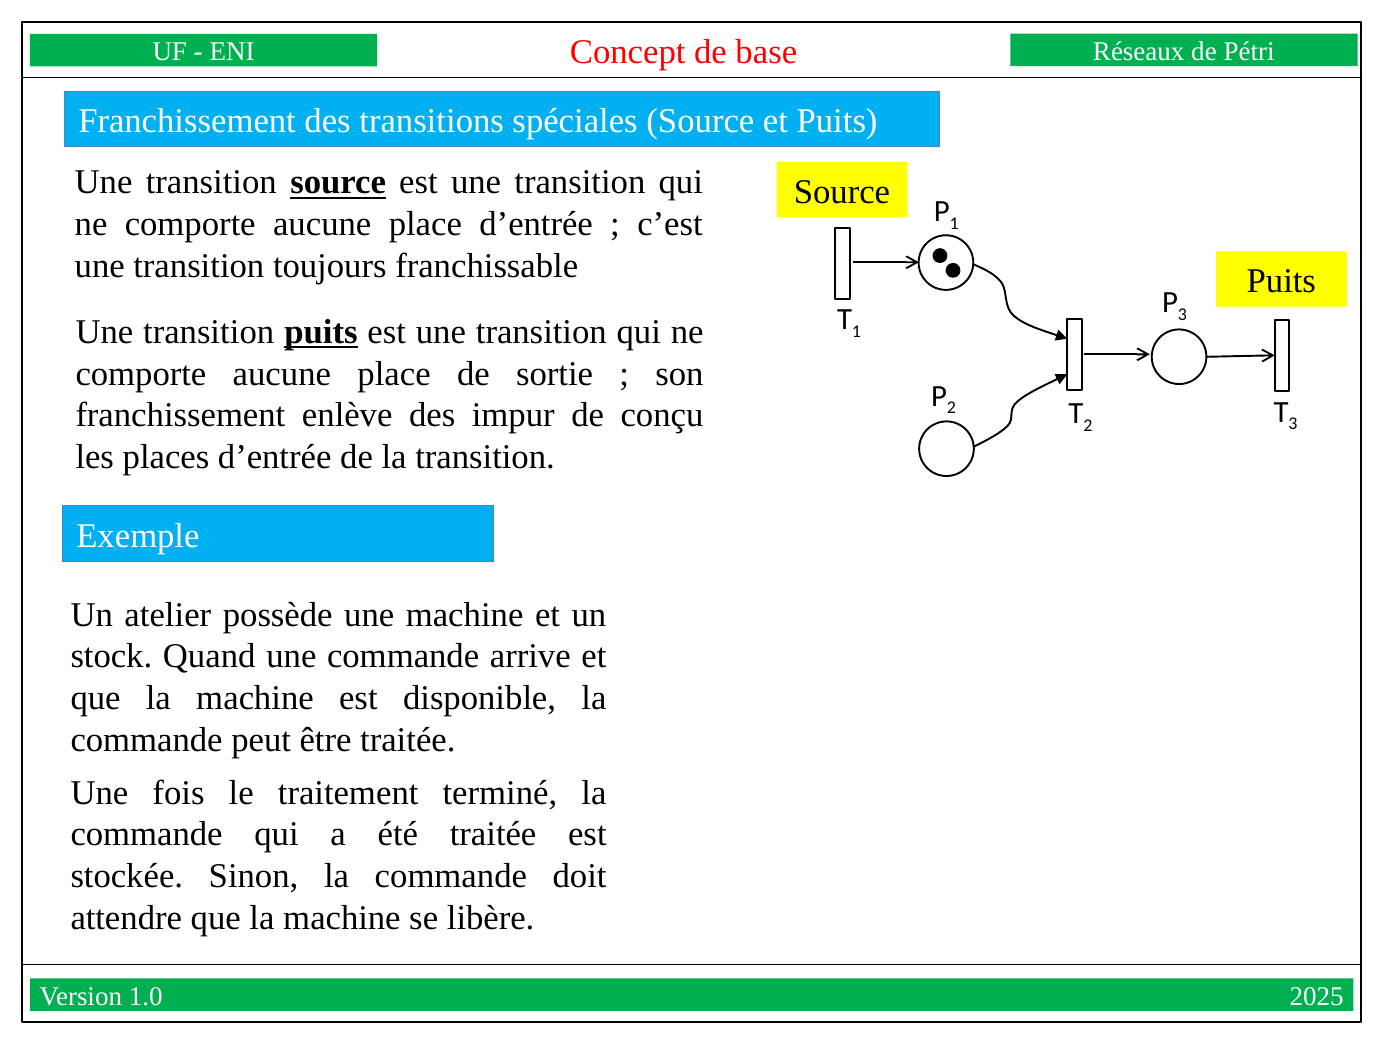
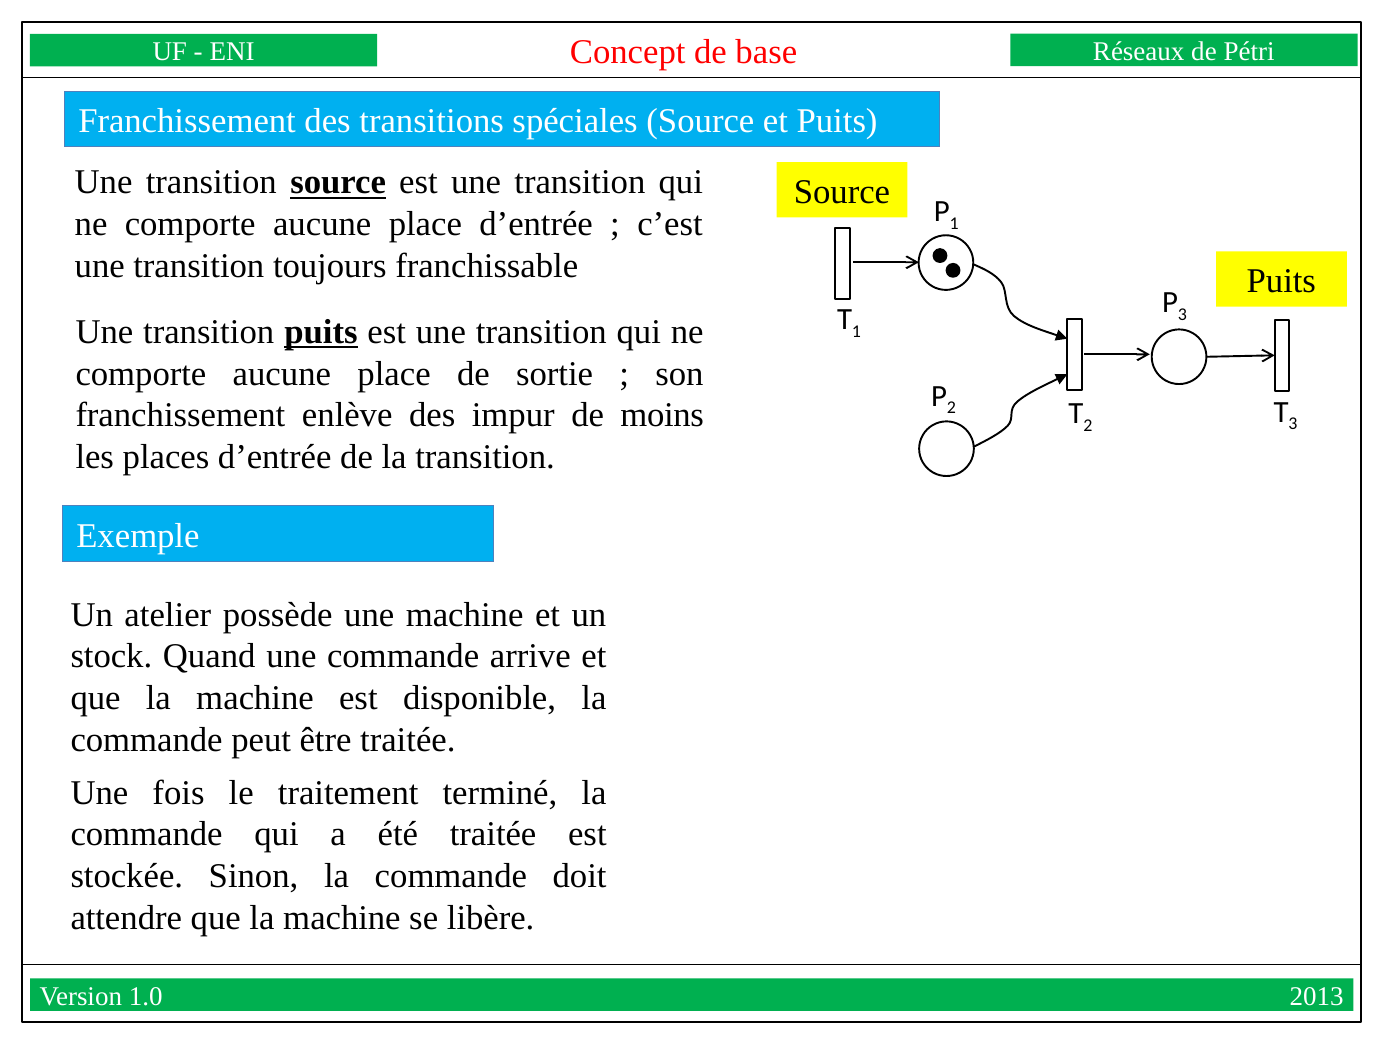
conçu: conçu -> moins
2025: 2025 -> 2013
